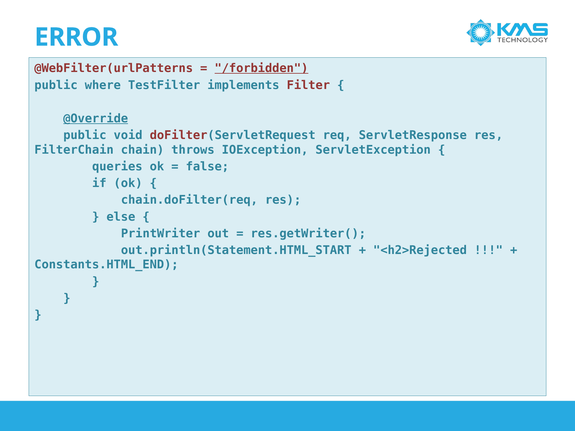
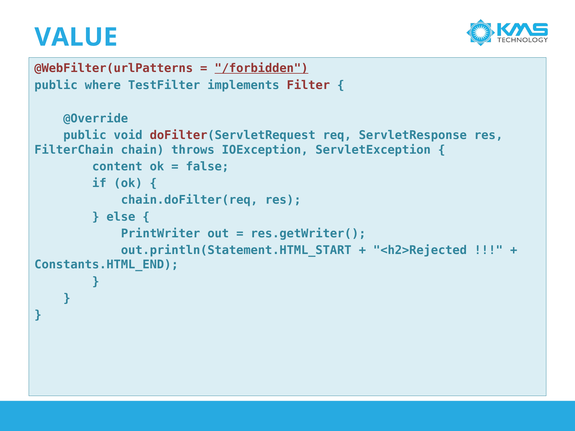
ERROR: ERROR -> VALUE
@Override underline: present -> none
queries: queries -> content
